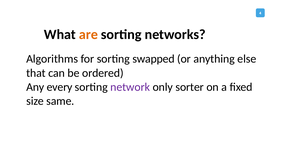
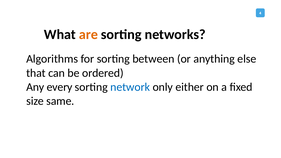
swapped: swapped -> between
network colour: purple -> blue
sorter: sorter -> either
